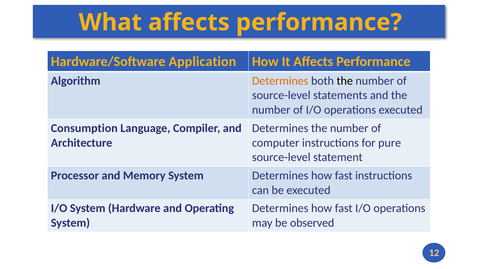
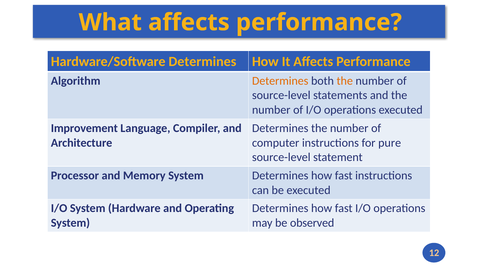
Hardware/Software Application: Application -> Determines
the at (345, 81) colour: black -> orange
Consumption: Consumption -> Improvement
